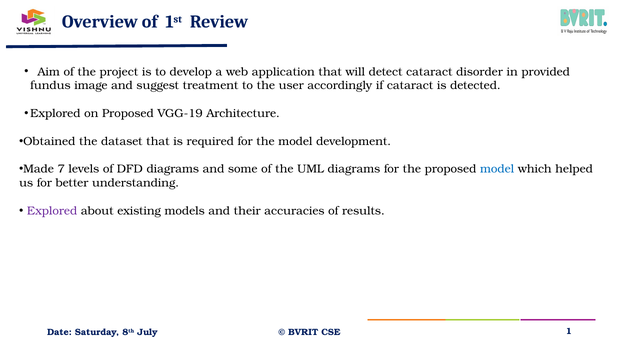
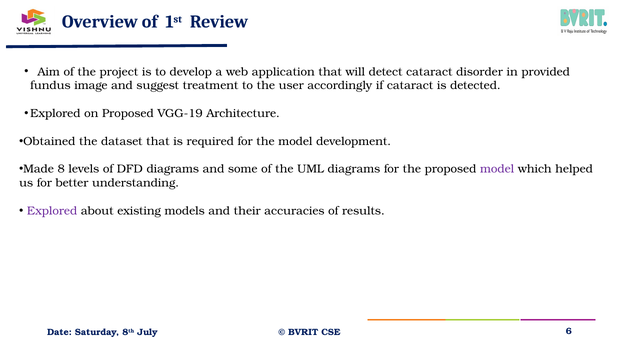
7: 7 -> 8
model at (497, 169) colour: blue -> purple
1: 1 -> 6
